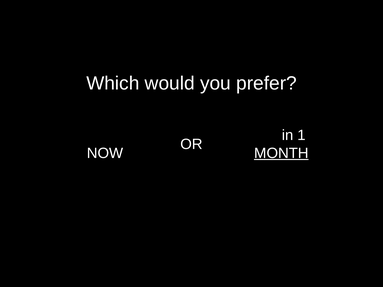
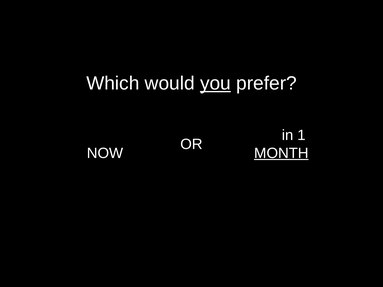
you underline: none -> present
